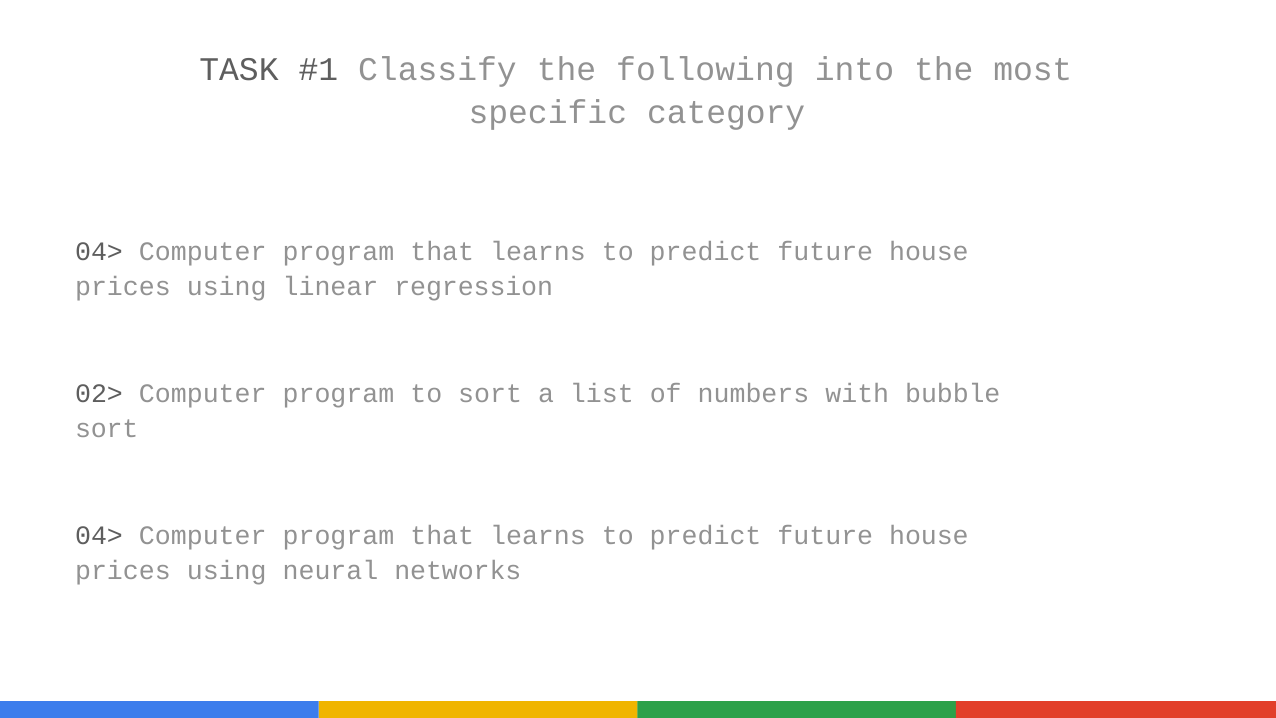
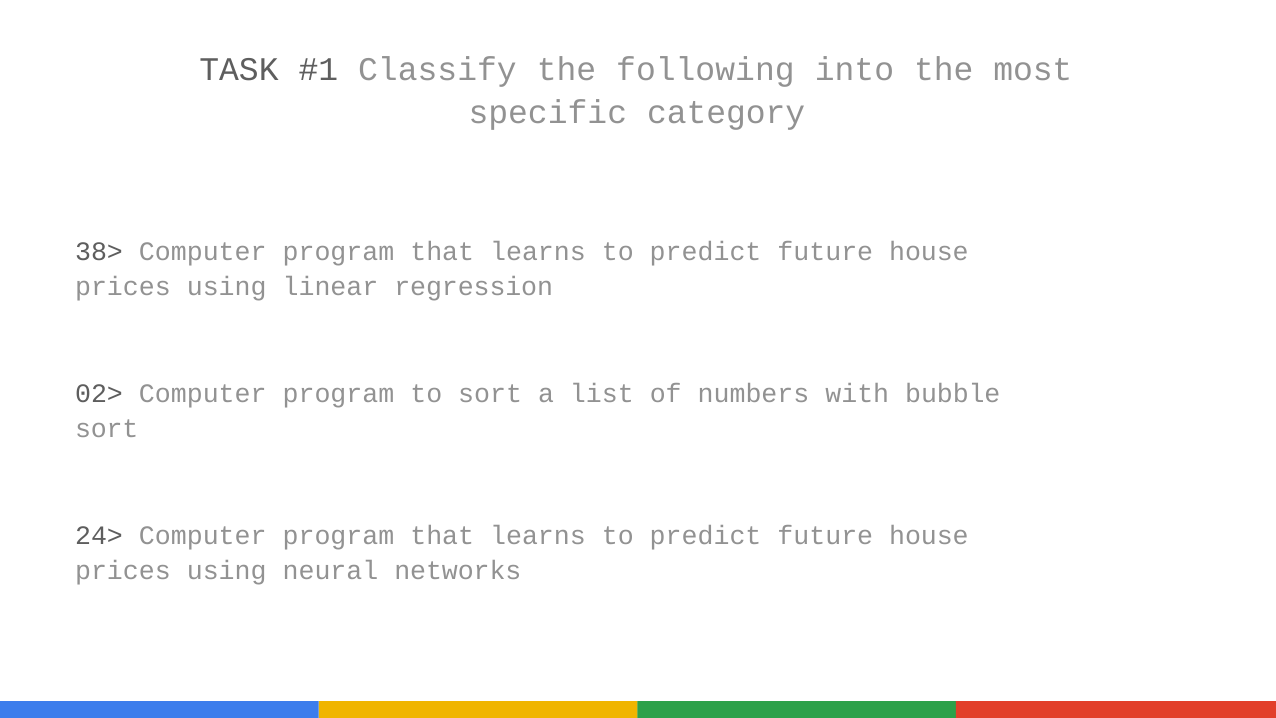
04> at (99, 251): 04> -> 38>
04> at (99, 535): 04> -> 24>
